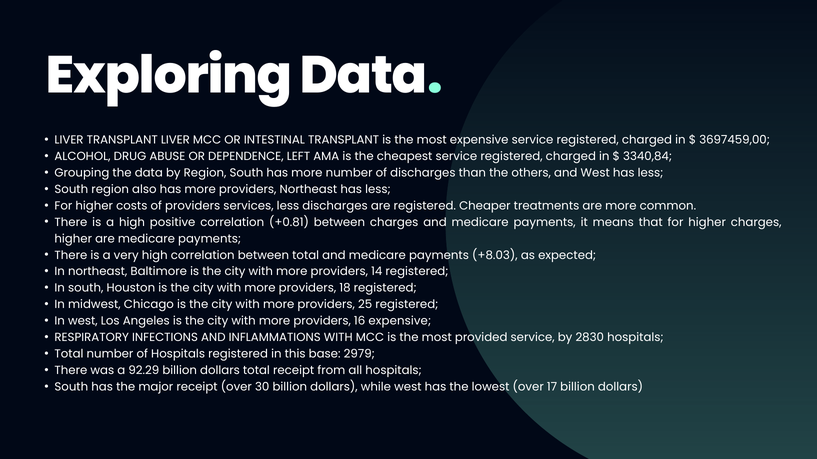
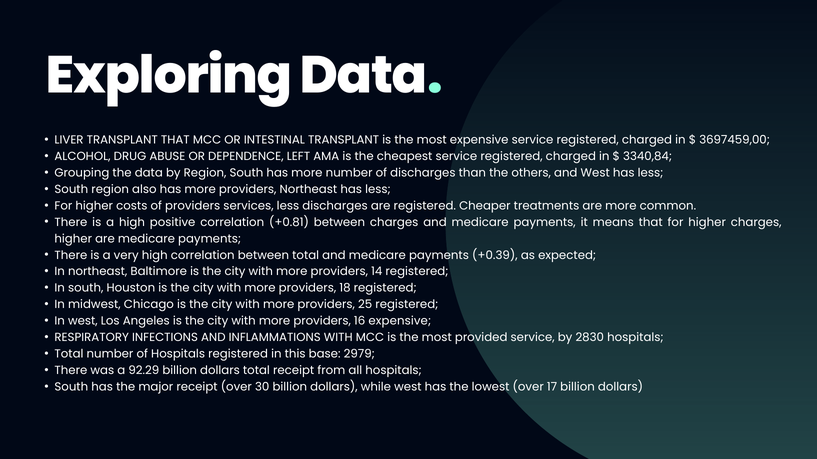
TRANSPLANT LIVER: LIVER -> THAT
+8.03: +8.03 -> +0.39
